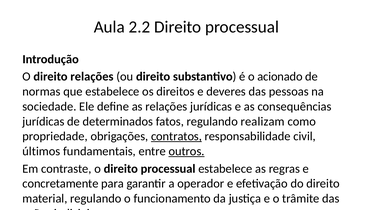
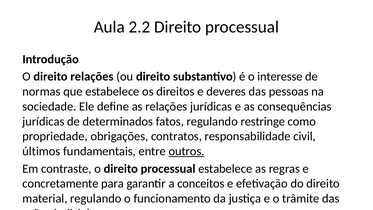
acionado: acionado -> interesse
realizam: realizam -> restringe
contratos underline: present -> none
operador: operador -> conceitos
